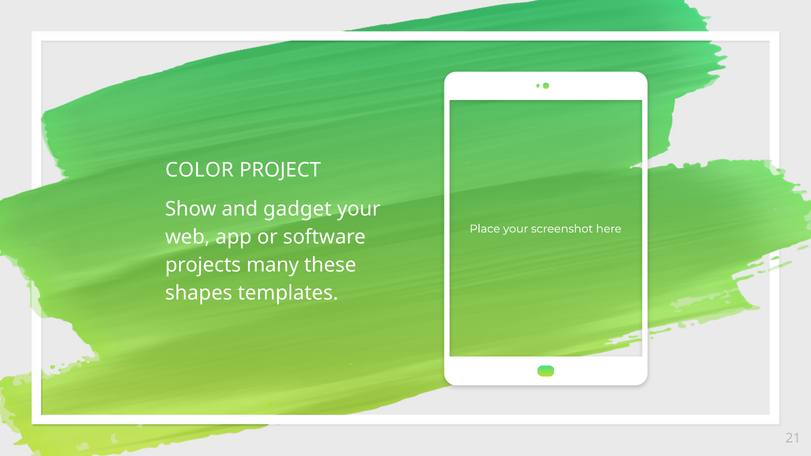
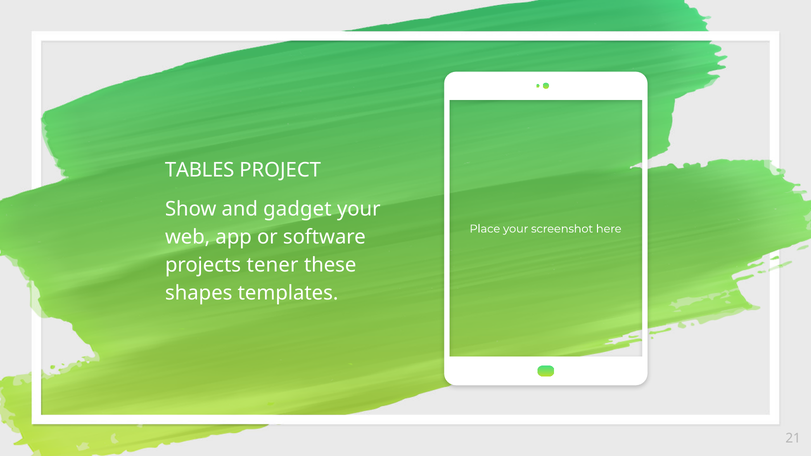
COLOR: COLOR -> TABLES
many: many -> tener
